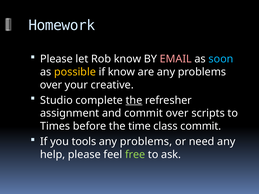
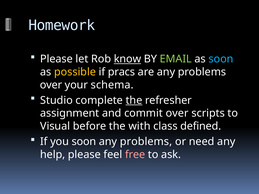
know at (127, 59) underline: none -> present
EMAIL colour: pink -> light green
if know: know -> pracs
creative: creative -> schema
Times: Times -> Visual
time: time -> with
class commit: commit -> defined
you tools: tools -> soon
free colour: light green -> pink
